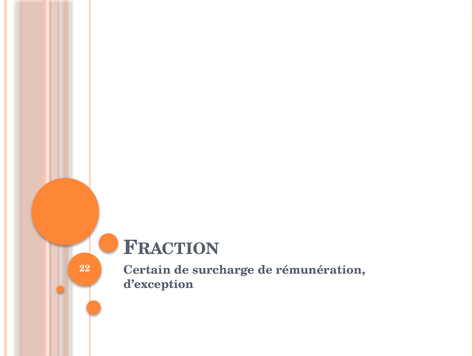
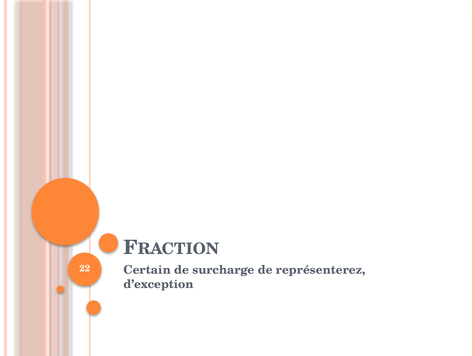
rémunération: rémunération -> représenterez
